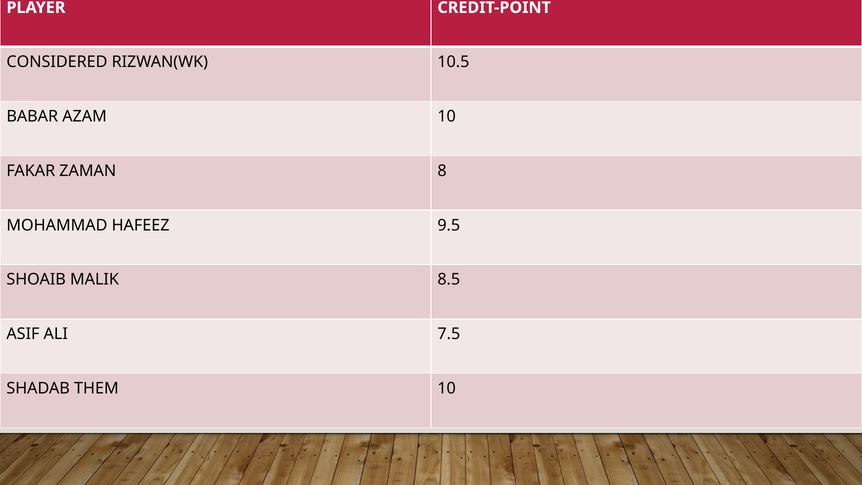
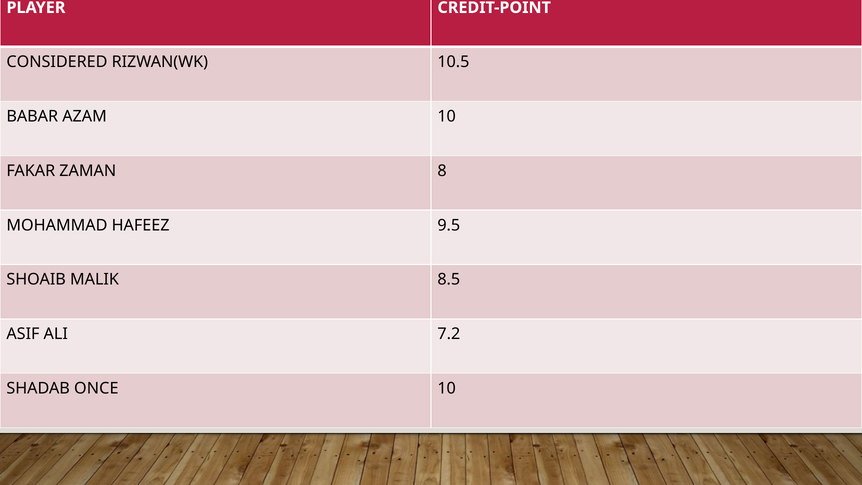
7.5: 7.5 -> 7.2
THEM: THEM -> ONCE
